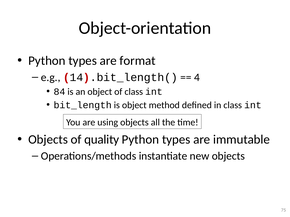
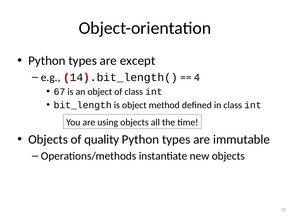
format: format -> except
84: 84 -> 67
